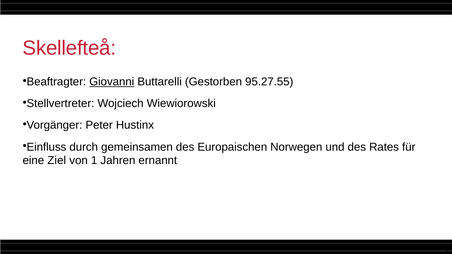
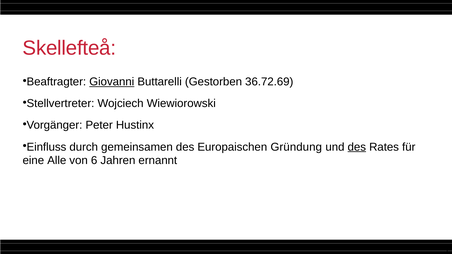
95.27.55: 95.27.55 -> 36.72.69
Norwegen: Norwegen -> Gründung
des at (357, 147) underline: none -> present
Ziel: Ziel -> Alle
1: 1 -> 6
